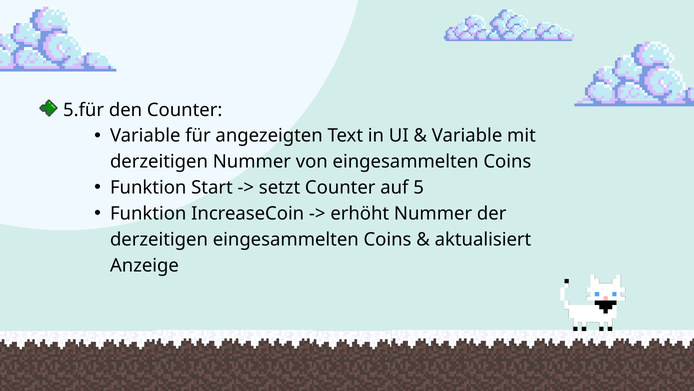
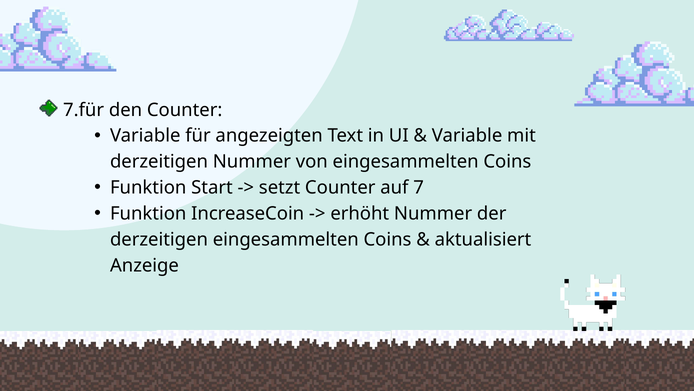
5.für: 5.für -> 7.für
5: 5 -> 7
